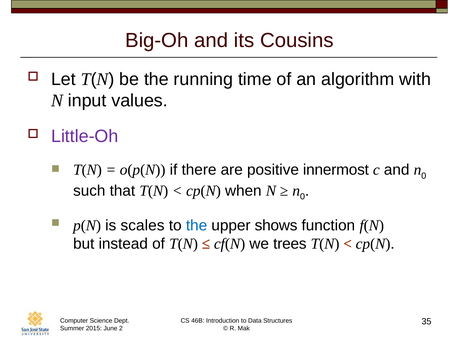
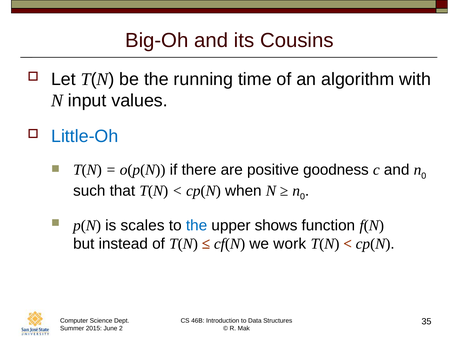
Little-Oh colour: purple -> blue
innermost: innermost -> goodness
trees: trees -> work
